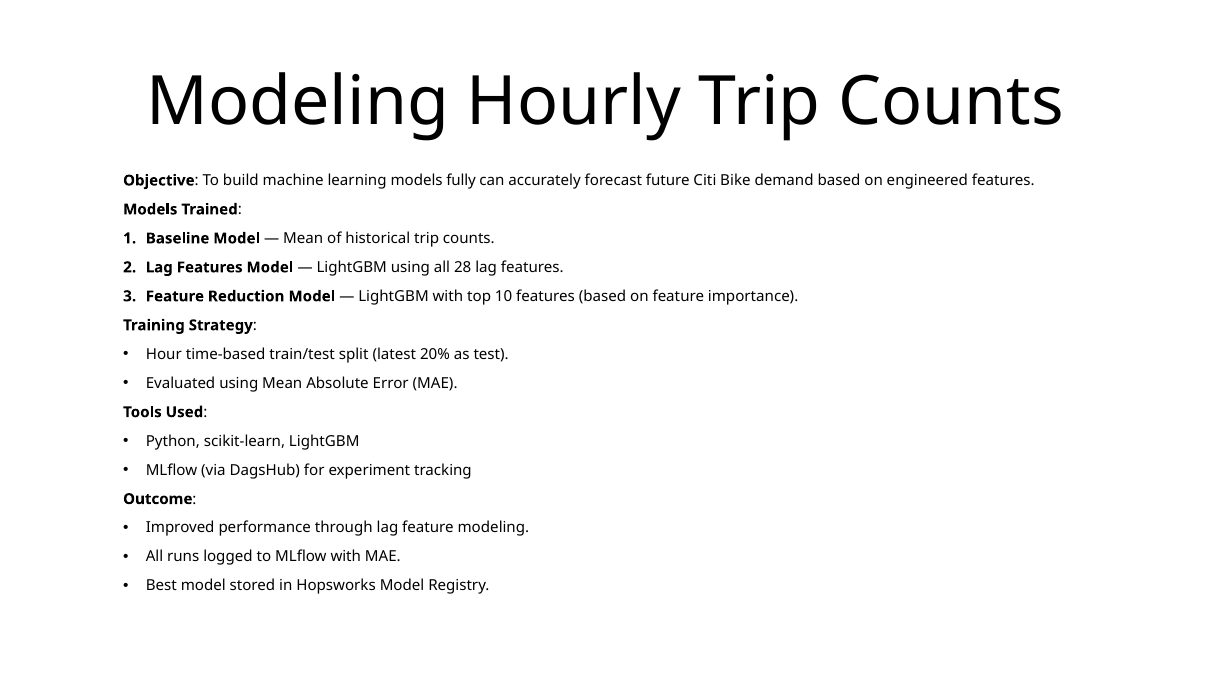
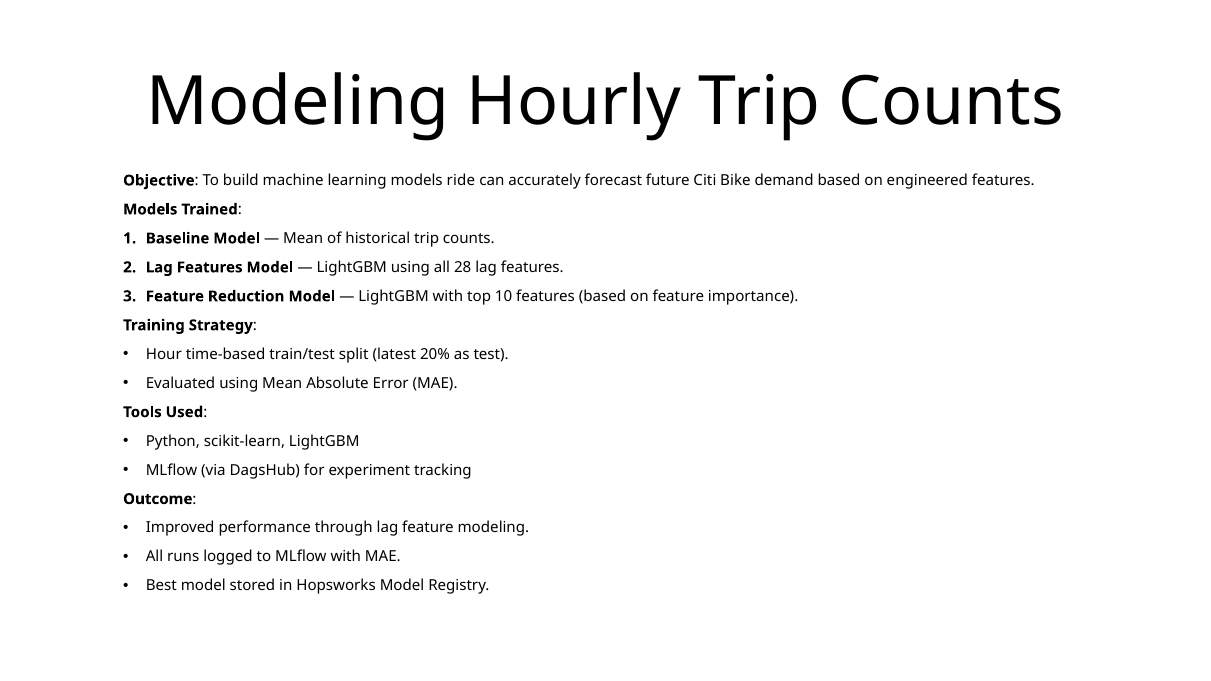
fully: fully -> ride
